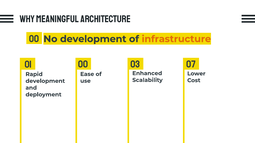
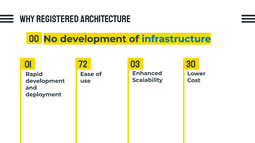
meaningful: meaningful -> registered
infrastructure colour: orange -> blue
07: 07 -> 30
01 00: 00 -> 72
